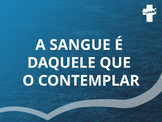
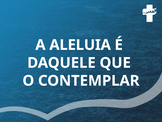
SANGUE: SANGUE -> ALELUIA
